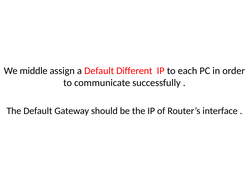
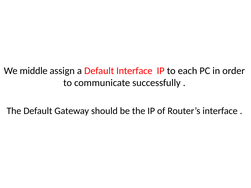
Default Different: Different -> Interface
